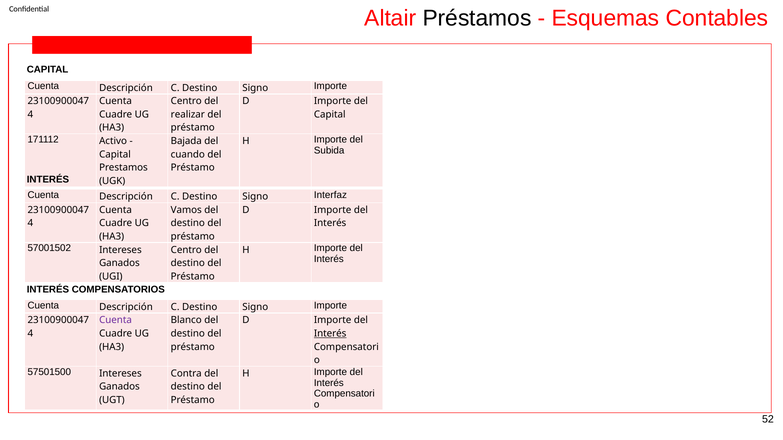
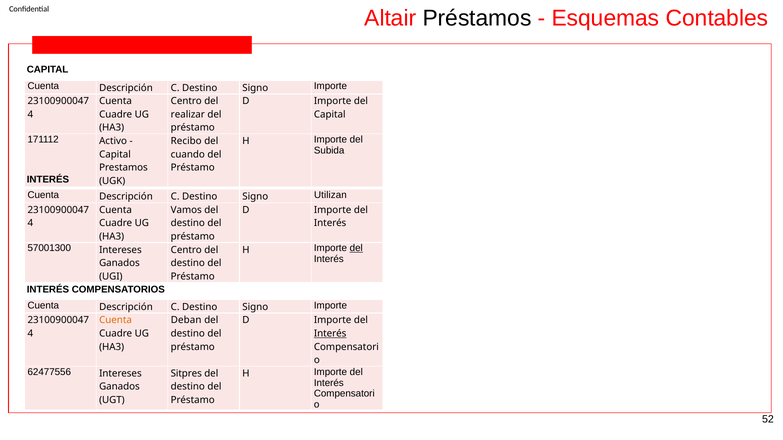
Bajada: Bajada -> Recibo
Interfaz: Interfaz -> Utilizan
57001502: 57001502 -> 57001300
del at (356, 248) underline: none -> present
Cuenta at (116, 321) colour: purple -> orange
Blanco: Blanco -> Deban
57501500: 57501500 -> 62477556
Contra: Contra -> Sitpres
